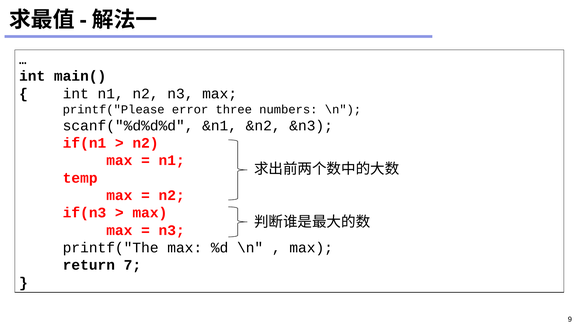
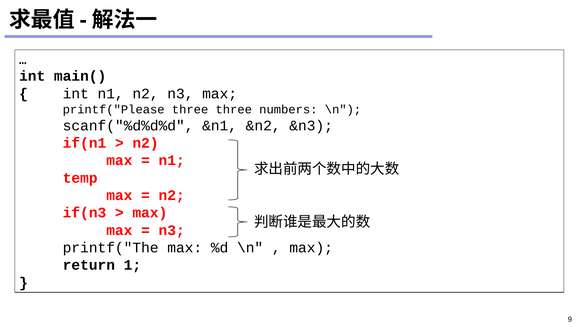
printf("Please error: error -> three
7: 7 -> 1
